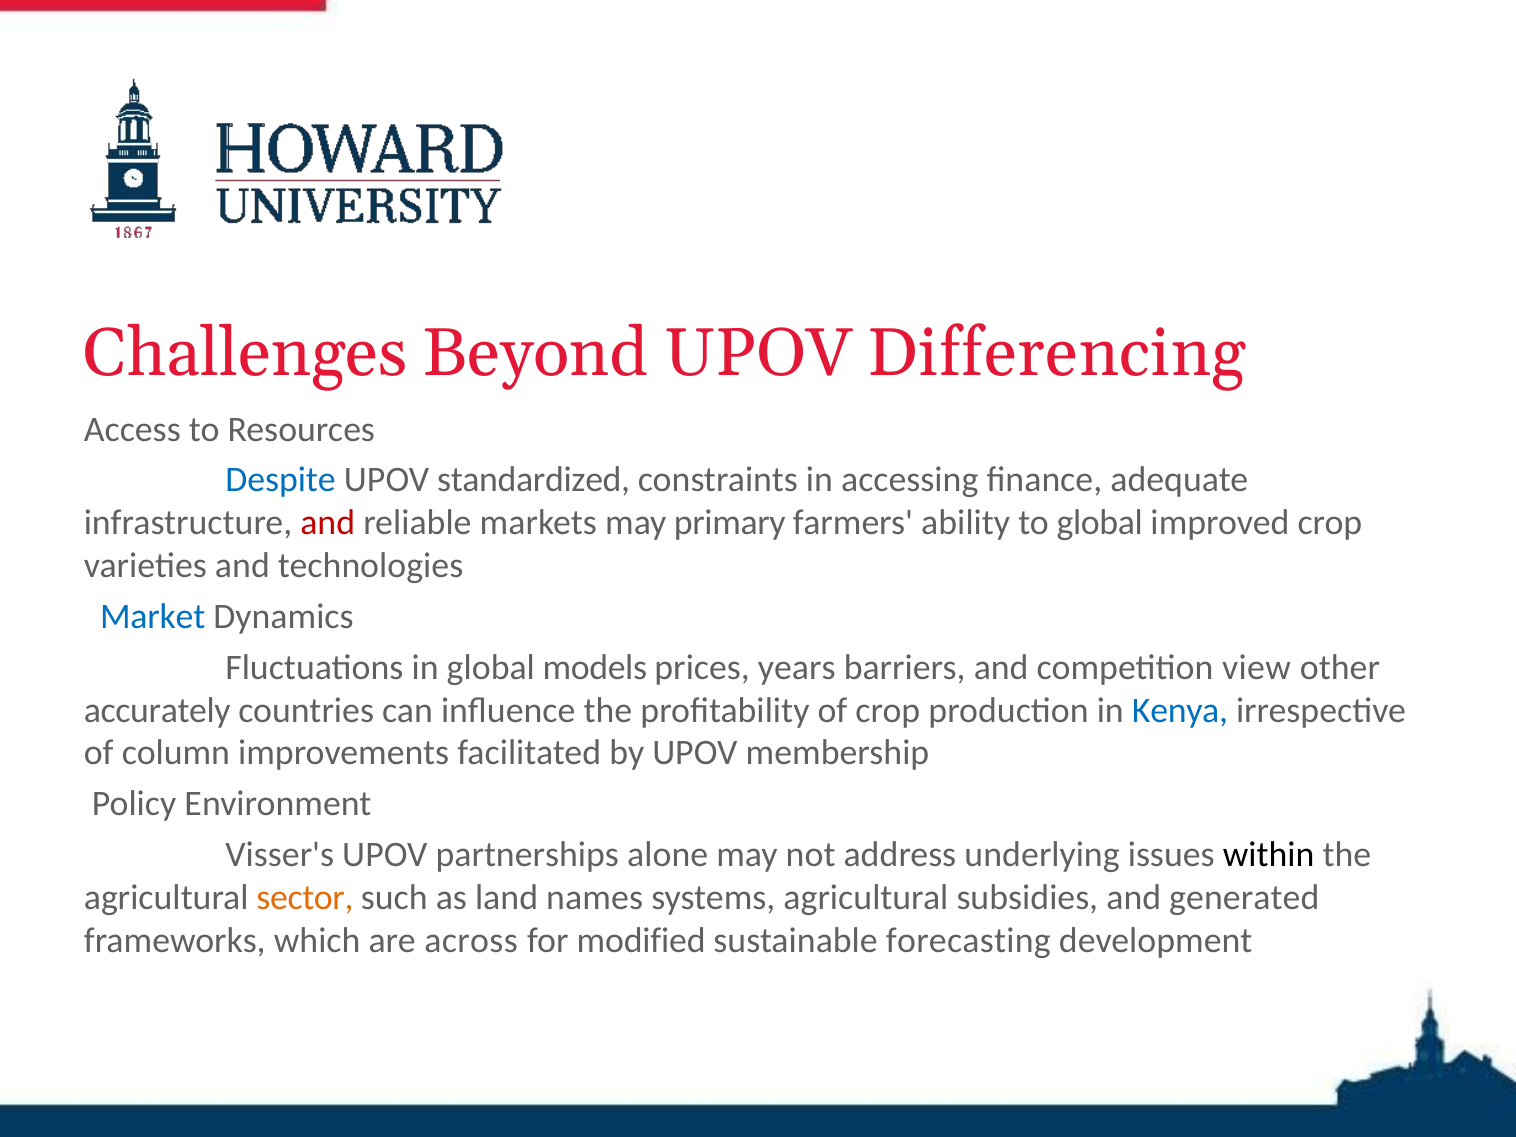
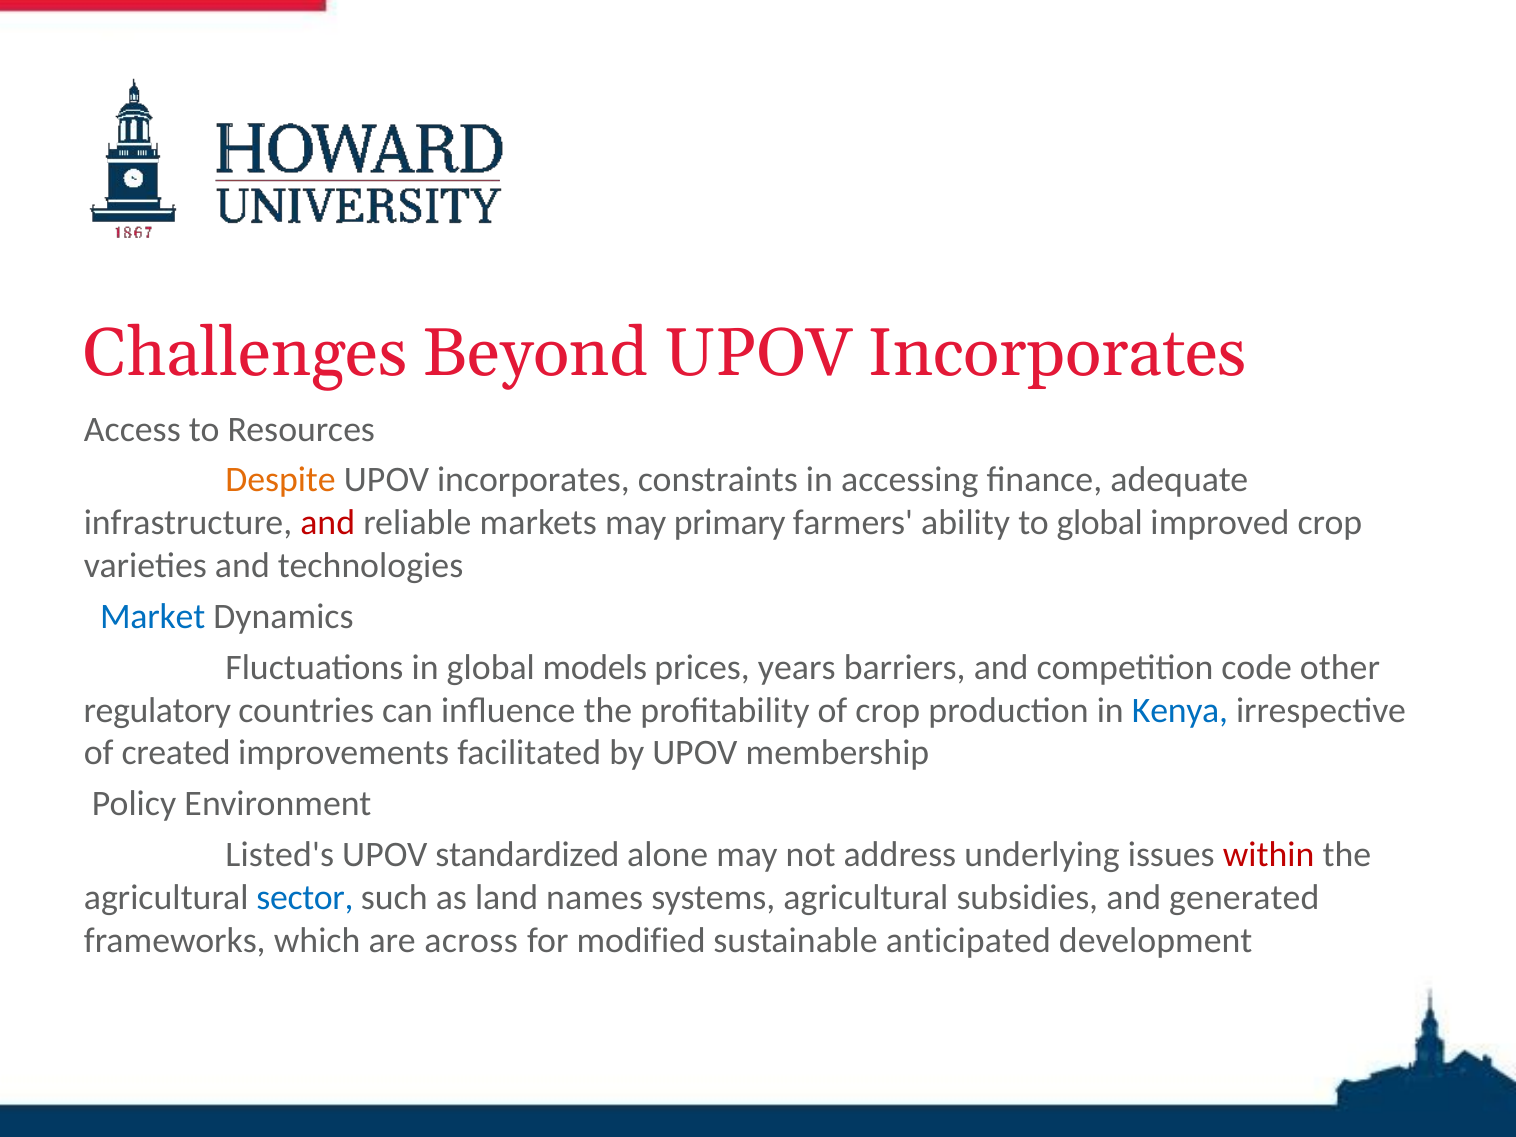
Beyond UPOV Differencing: Differencing -> Incorporates
Despite colour: blue -> orange
standardized at (534, 480): standardized -> incorporates
view: view -> code
accurately: accurately -> regulatory
column: column -> created
Visser's: Visser's -> Listed's
partnerships: partnerships -> standardized
within colour: black -> red
sector colour: orange -> blue
forecasting: forecasting -> anticipated
